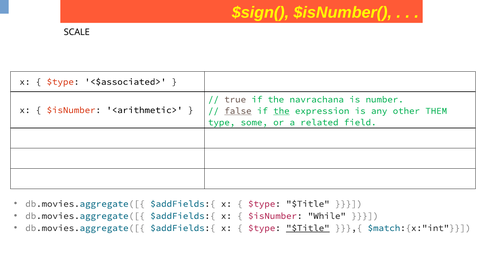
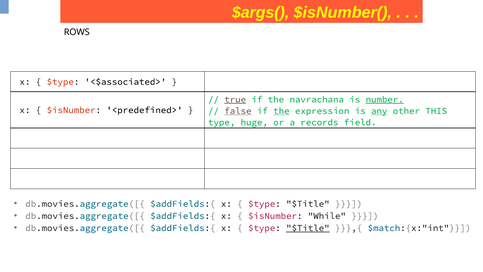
$sign(: $sign( -> $args(
SCALE: SCALE -> ROWS
true underline: none -> present
number underline: none -> present
<arithmetic>: <arithmetic> -> <predefined>
any underline: none -> present
THEM: THEM -> THIS
some: some -> huge
related: related -> records
